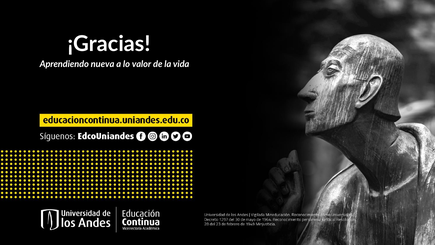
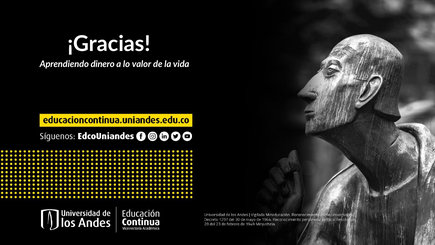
nueva: nueva -> dinero
